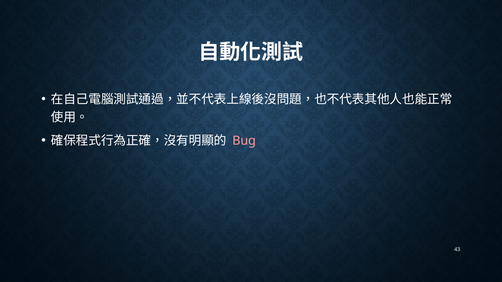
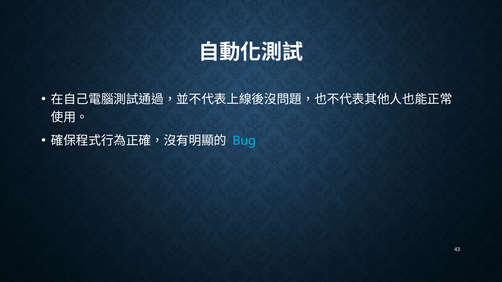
Bug colour: pink -> light blue
